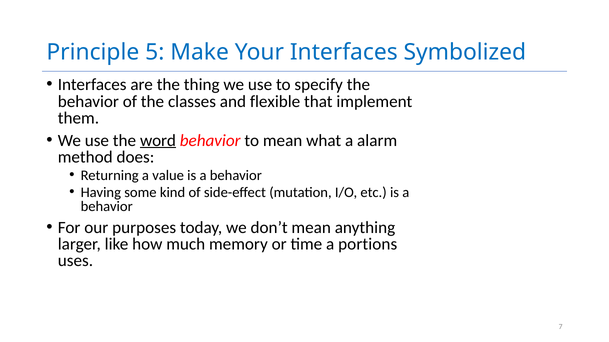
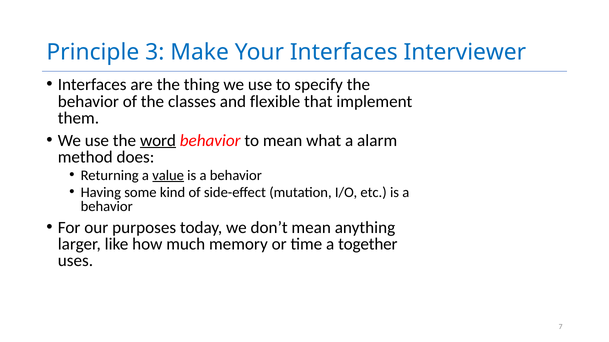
5: 5 -> 3
Symbolized: Symbolized -> Interviewer
value underline: none -> present
portions: portions -> together
